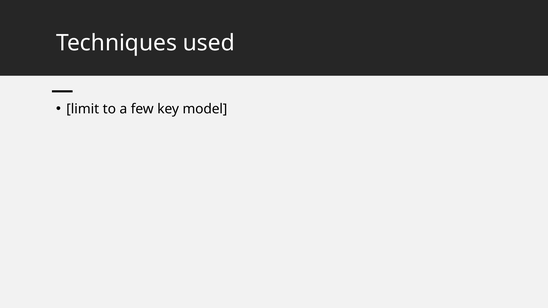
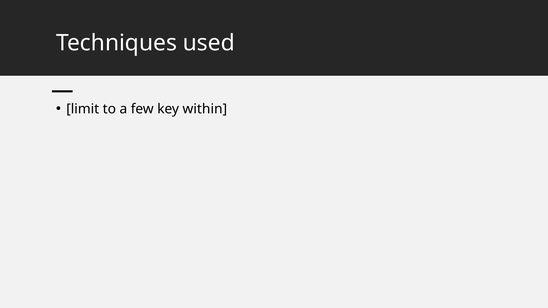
model: model -> within
